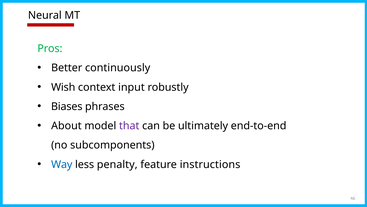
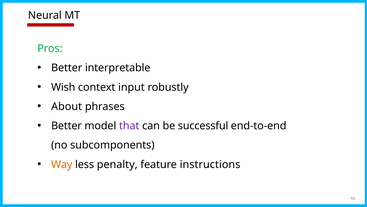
continuously: continuously -> interpretable
Biases: Biases -> About
About at (66, 126): About -> Better
ultimately: ultimately -> successful
Way colour: blue -> orange
